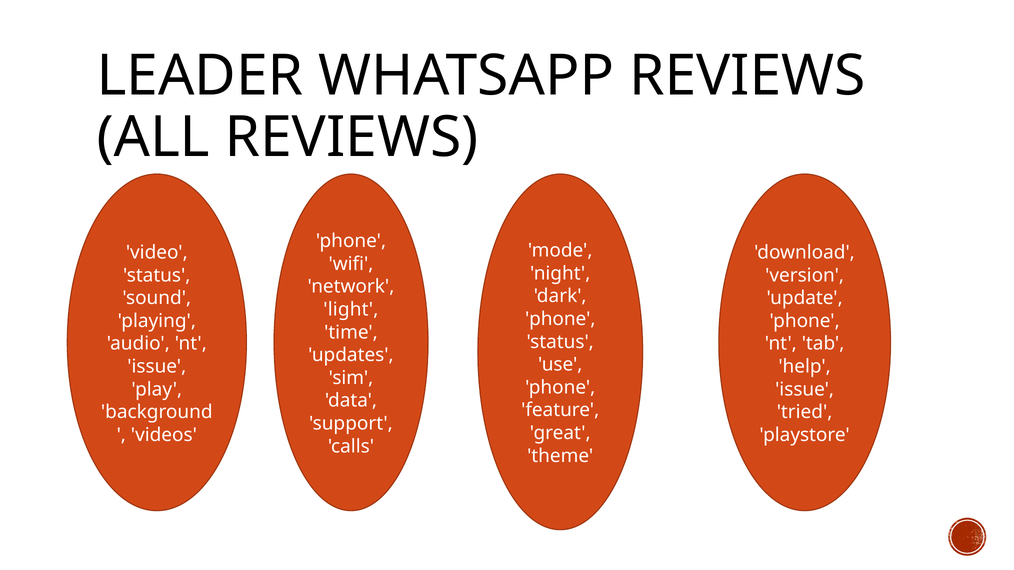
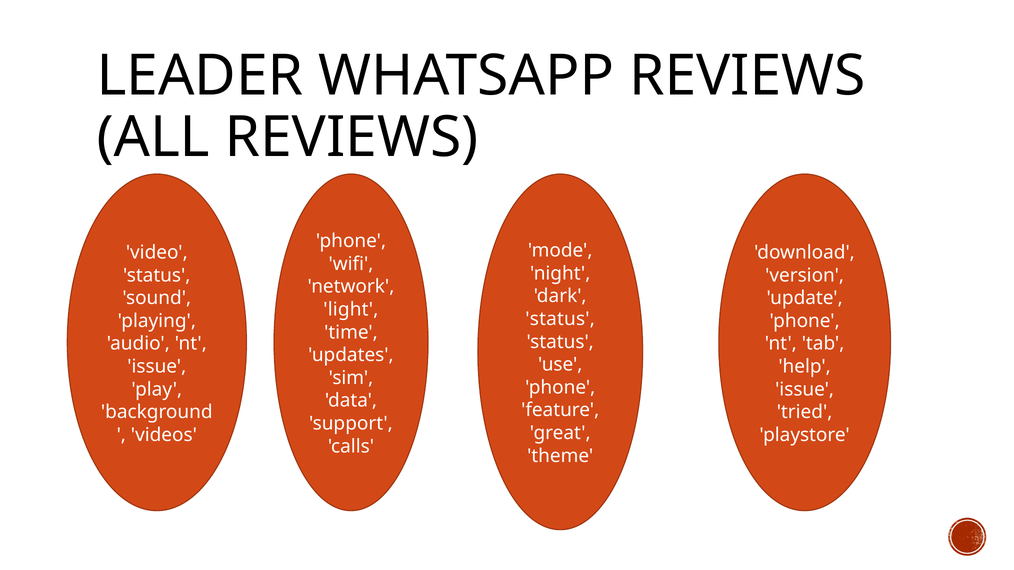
phone at (560, 319): phone -> status
